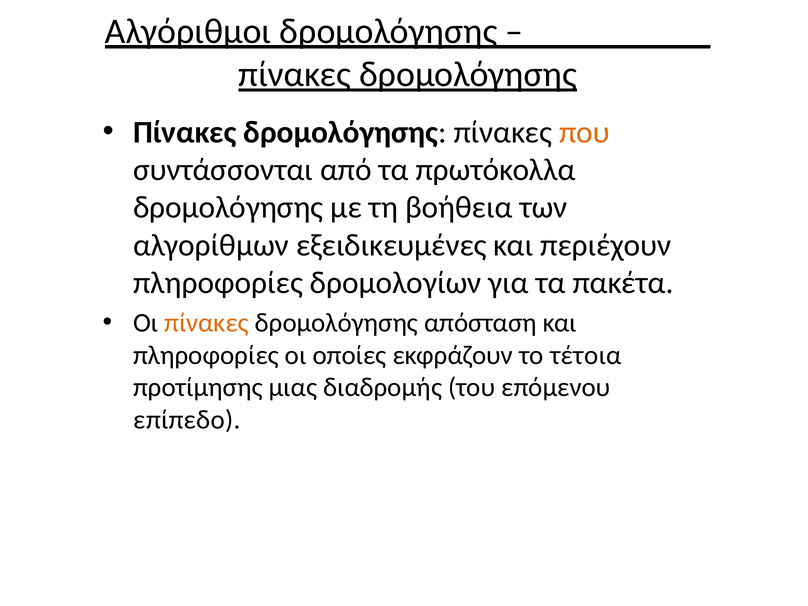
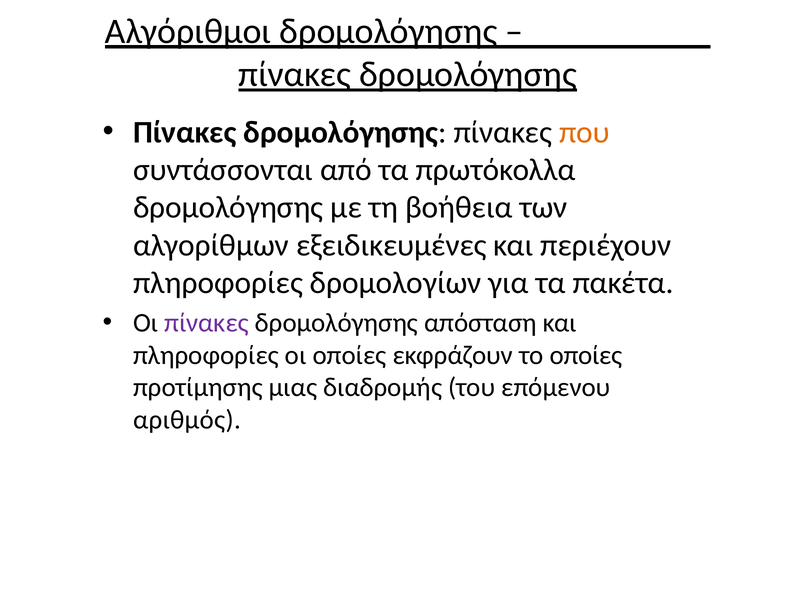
πίνακες at (207, 323) colour: orange -> purple
το τέτοια: τέτοια -> οποίες
επίπεδο: επίπεδο -> αριθμός
